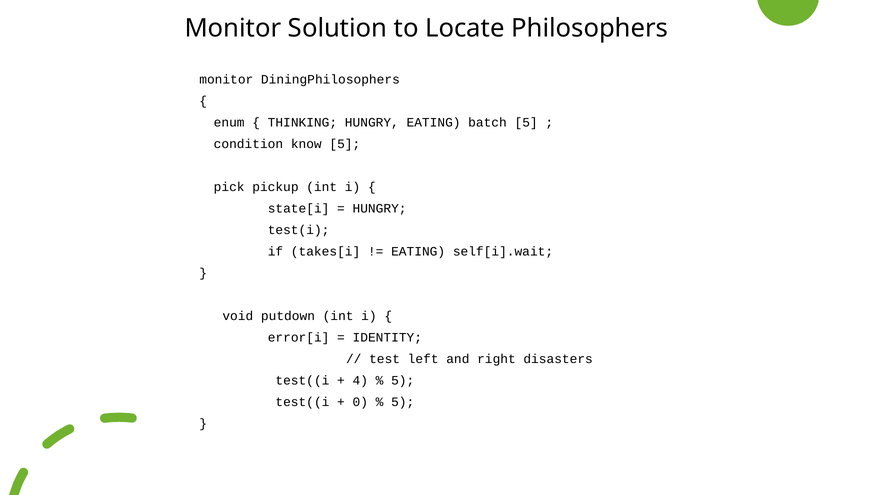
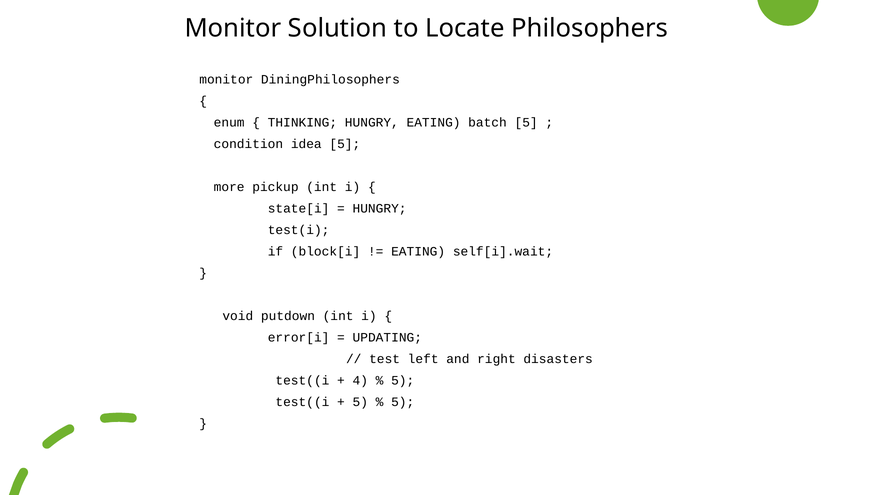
know: know -> idea
pick: pick -> more
takes[i: takes[i -> block[i
IDENTITY: IDENTITY -> UPDATING
0 at (360, 402): 0 -> 5
